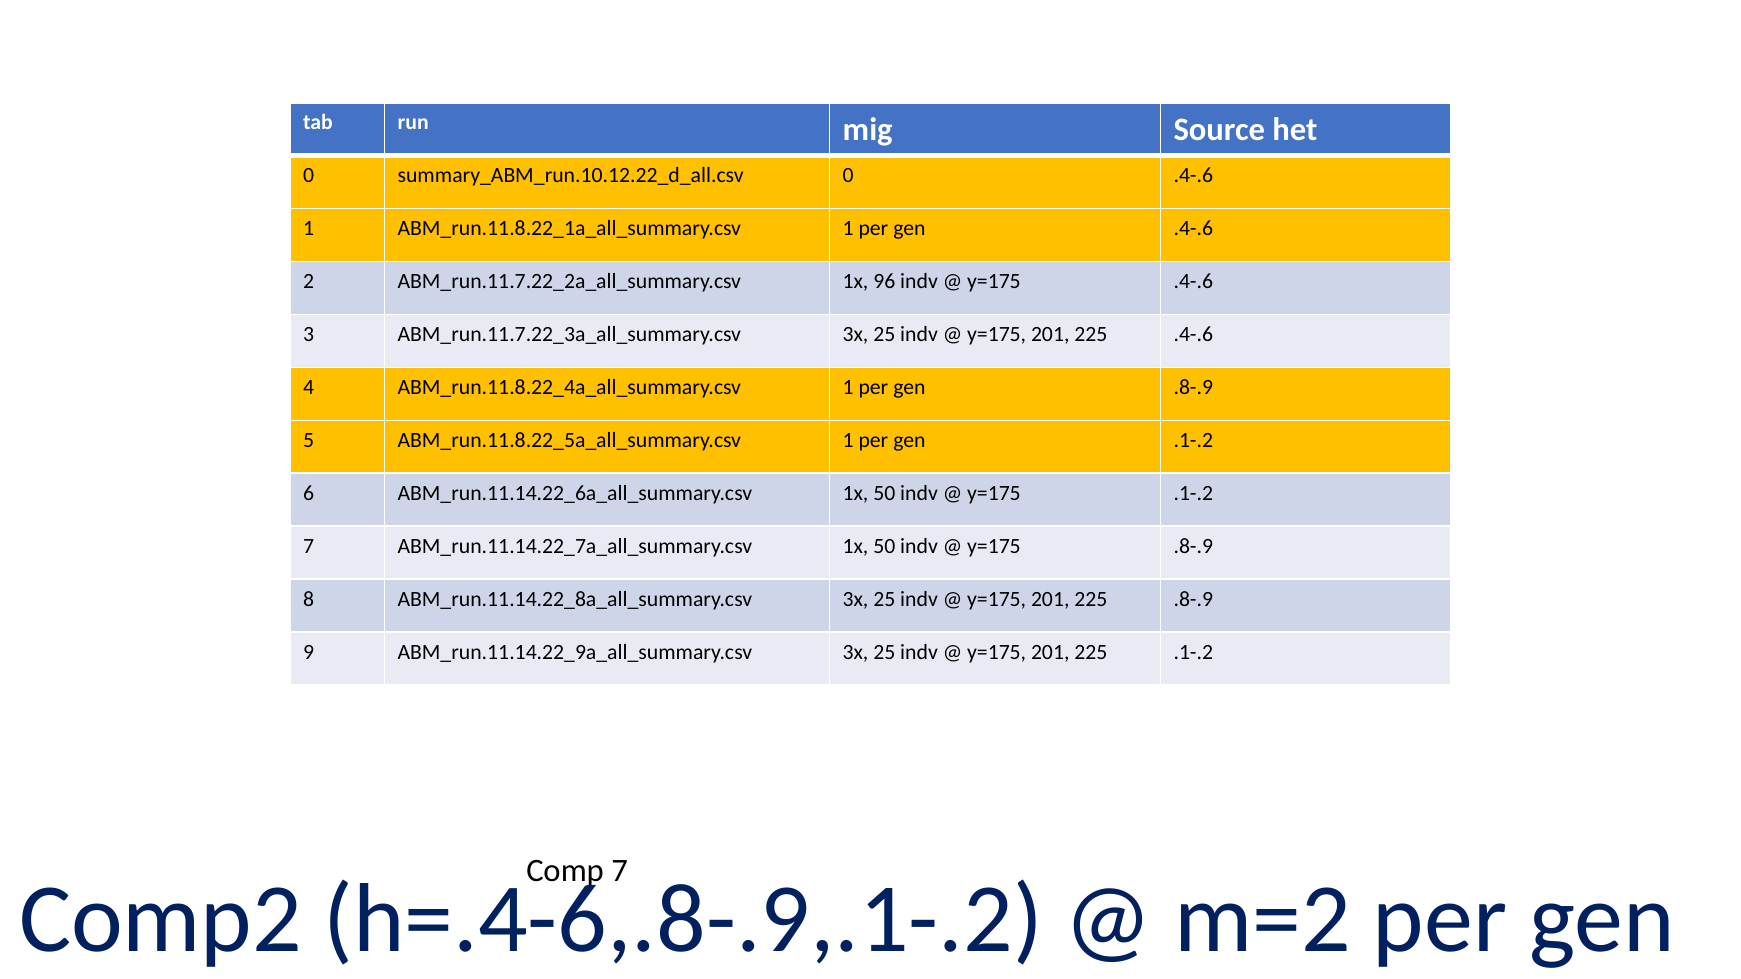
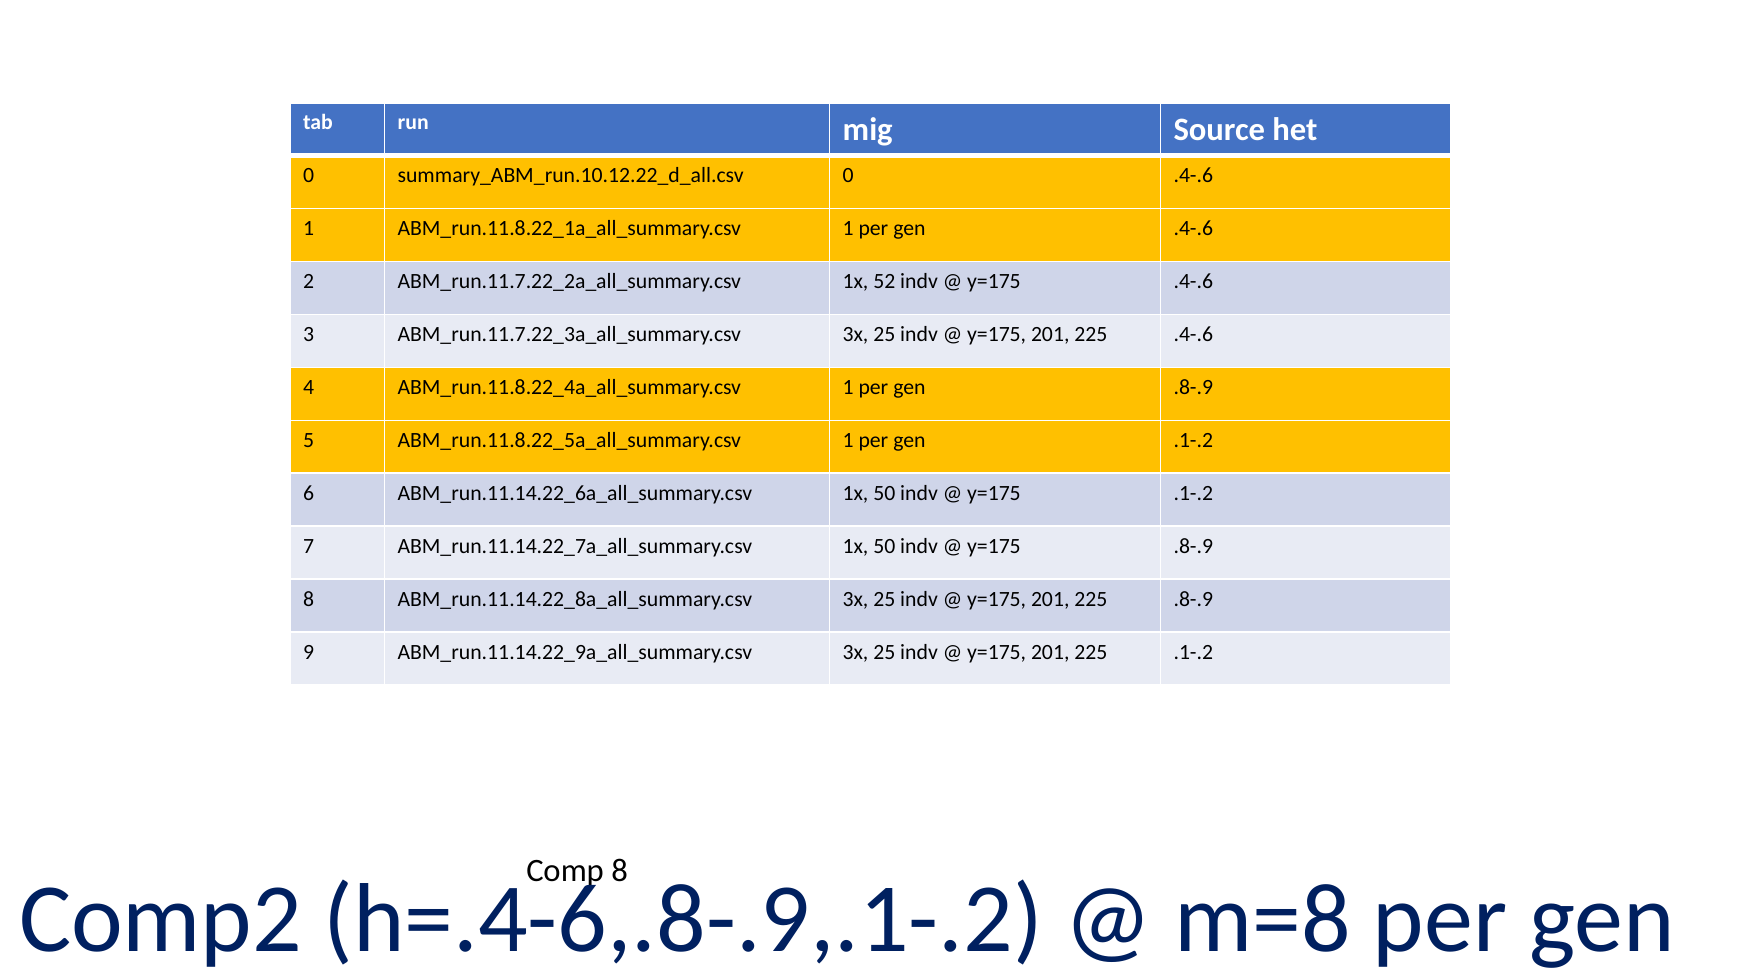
96: 96 -> 52
Comp 7: 7 -> 8
m=2: m=2 -> m=8
